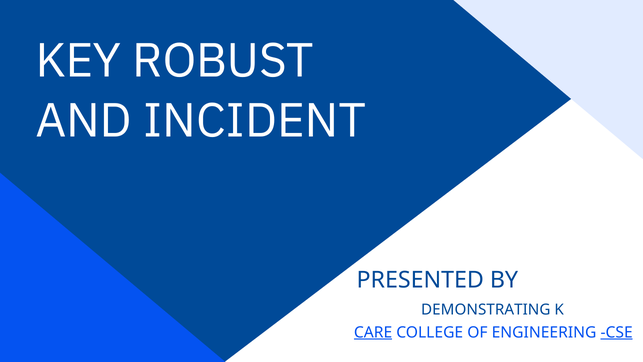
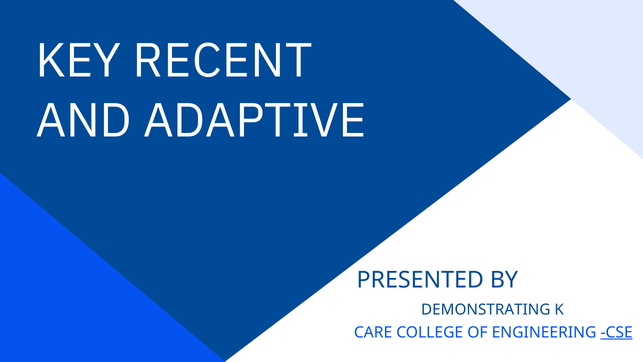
ROBUST: ROBUST -> RECENT
INCIDENT: INCIDENT -> ADAPTIVE
CARE underline: present -> none
